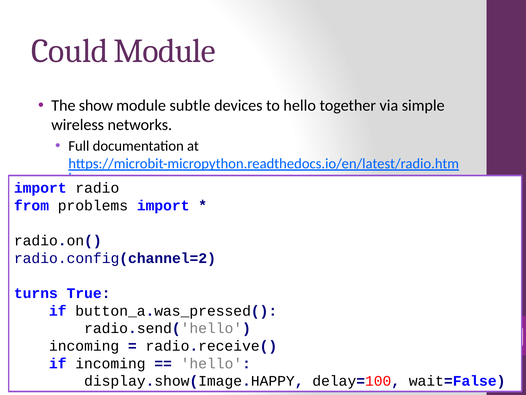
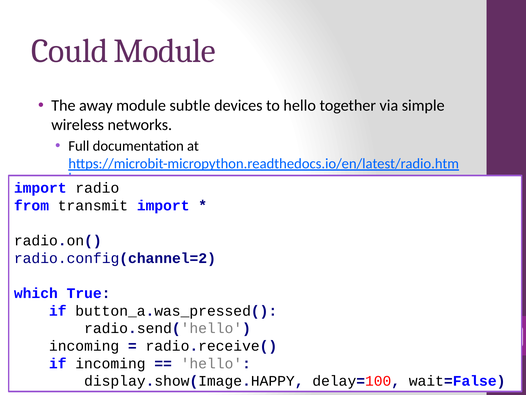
show: show -> away
problems: problems -> transmit
turns: turns -> which
